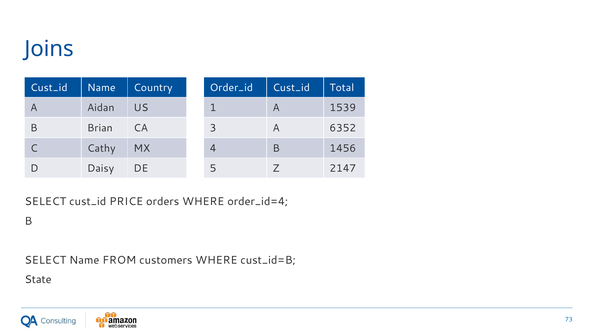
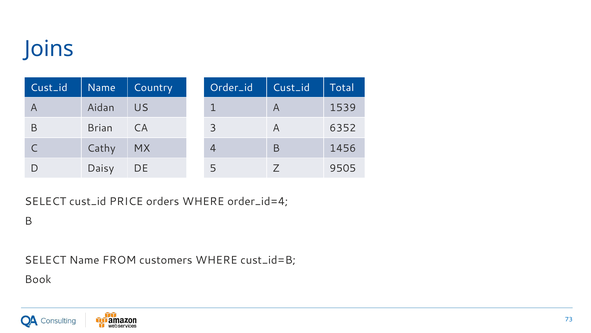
2147: 2147 -> 9505
State: State -> Book
